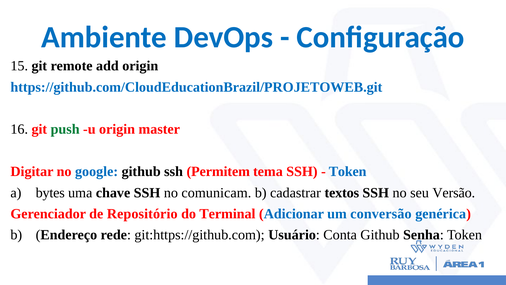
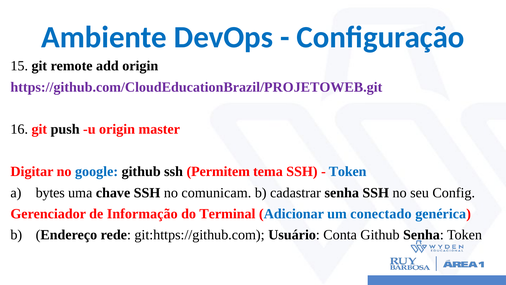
https://github.com/CloudEducationBrazil/PROJETOWEB.git colour: blue -> purple
push colour: green -> black
cadastrar textos: textos -> senha
Versão: Versão -> Config
Repositório: Repositório -> Informação
conversão: conversão -> conectado
